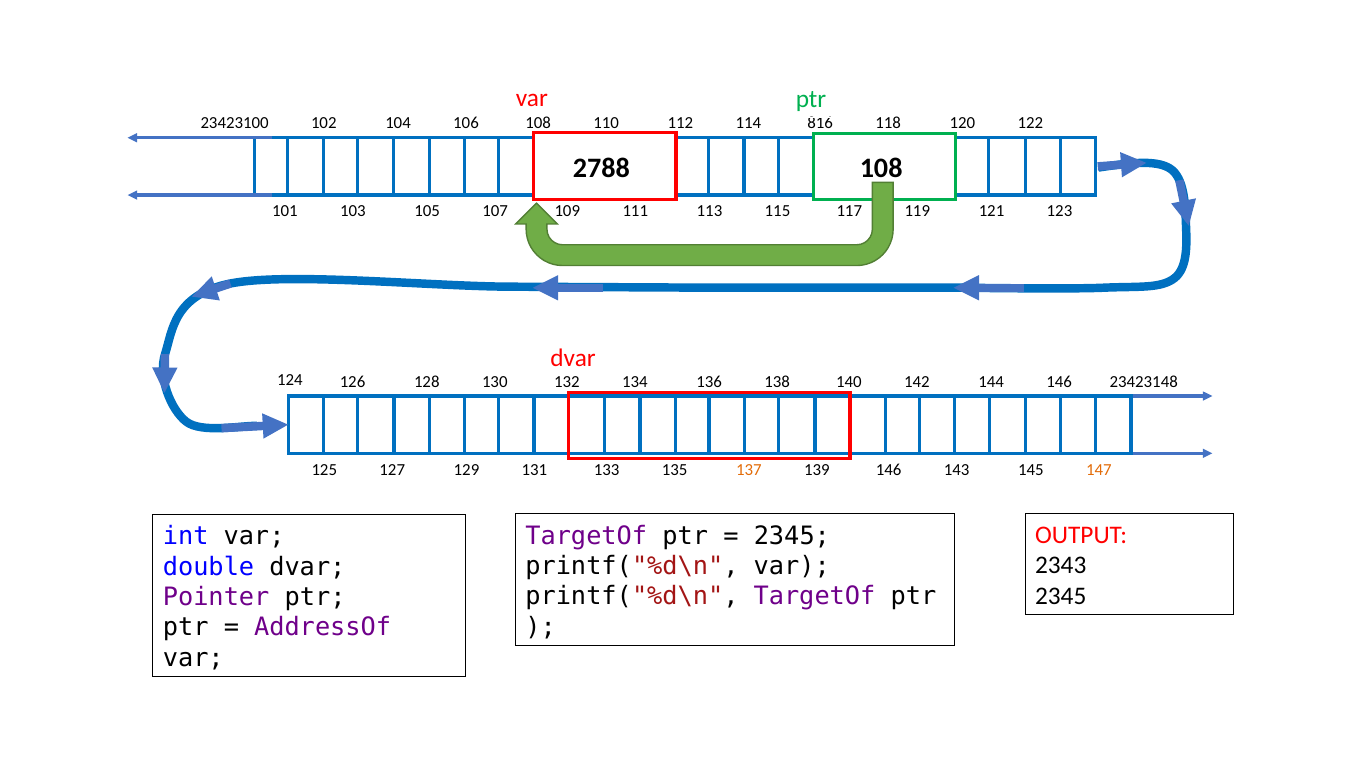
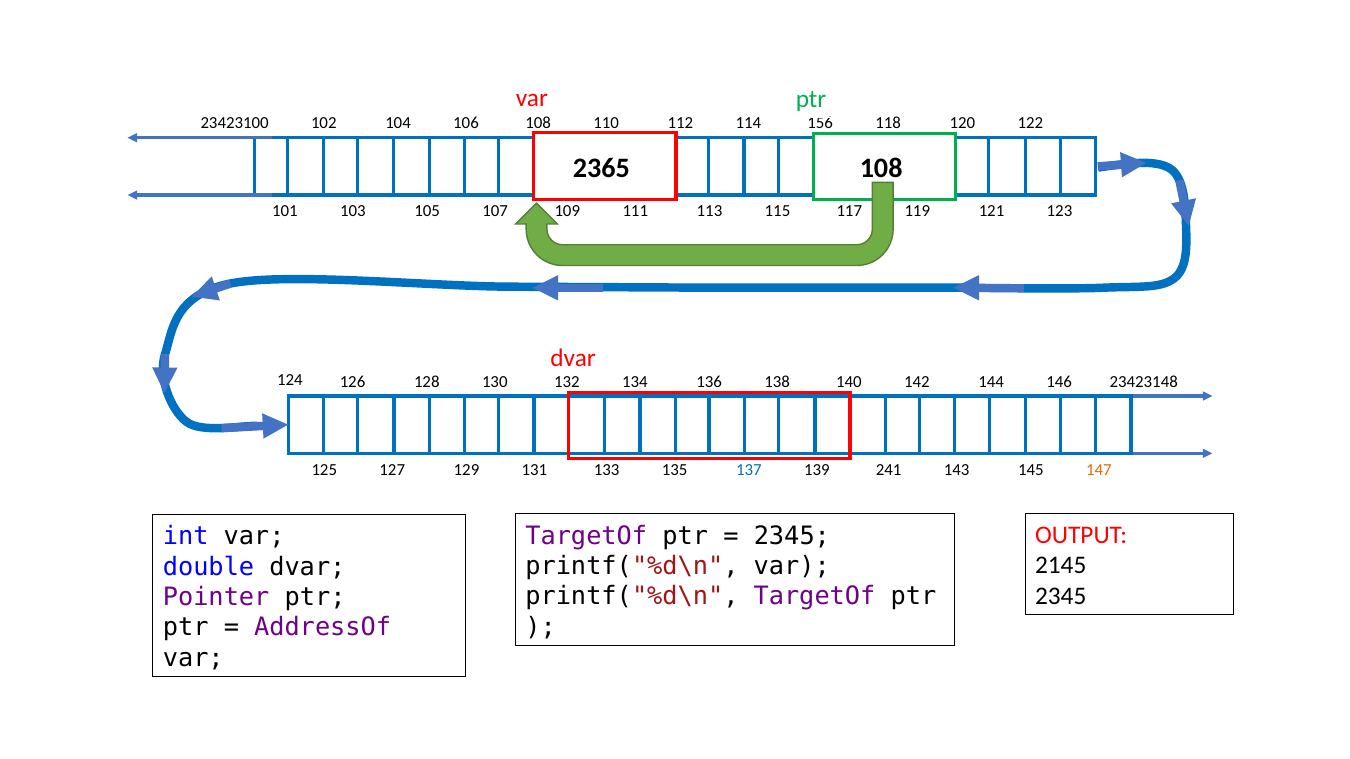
816: 816 -> 156
2788: 2788 -> 2365
137 colour: orange -> blue
139 146: 146 -> 241
2343: 2343 -> 2145
